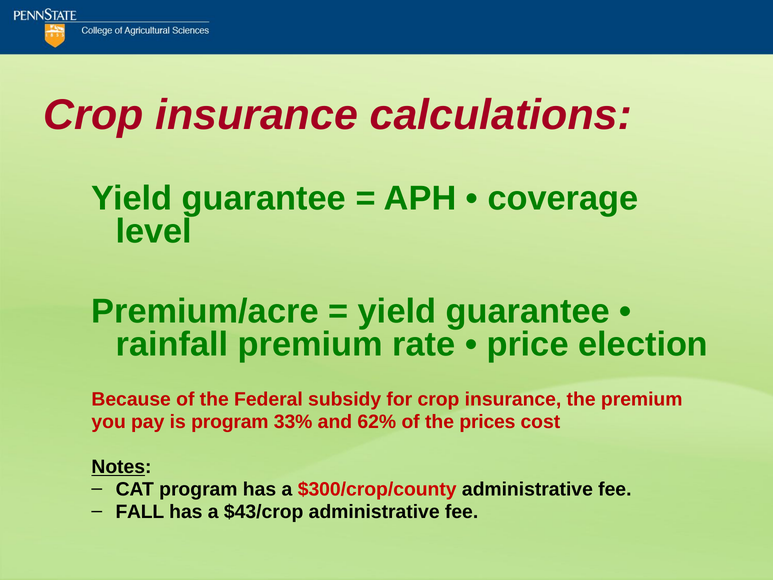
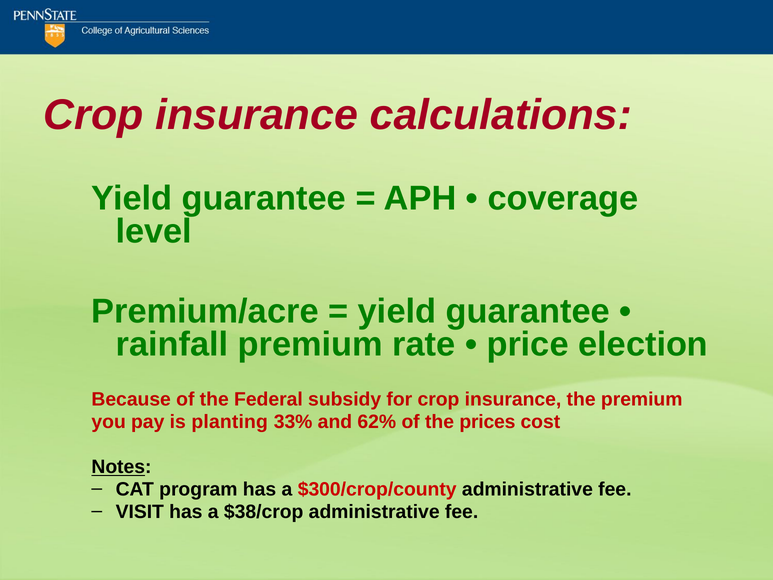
is program: program -> planting
FALL: FALL -> VISIT
$43/crop: $43/crop -> $38/crop
